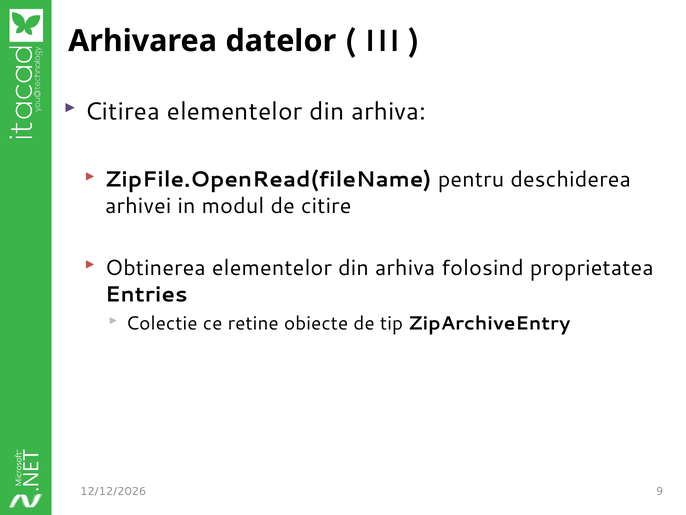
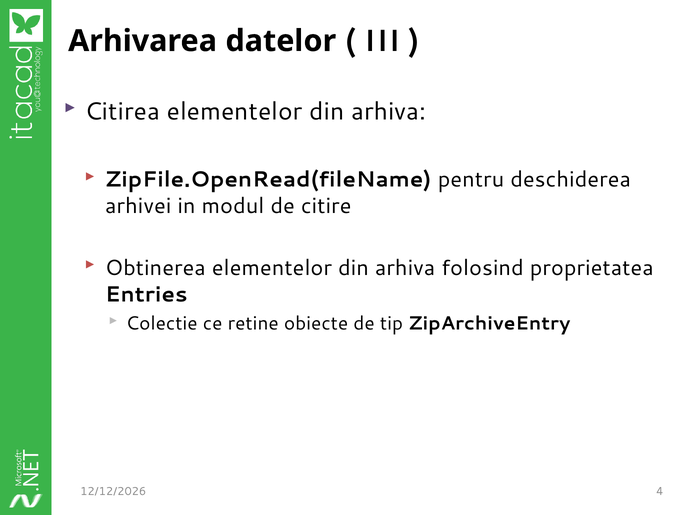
9: 9 -> 4
